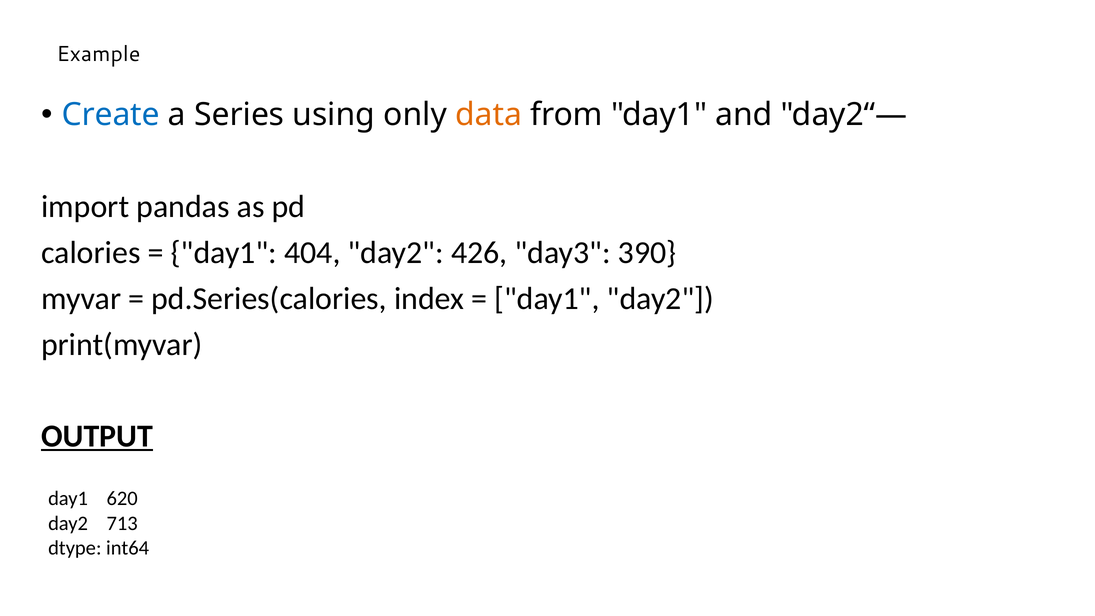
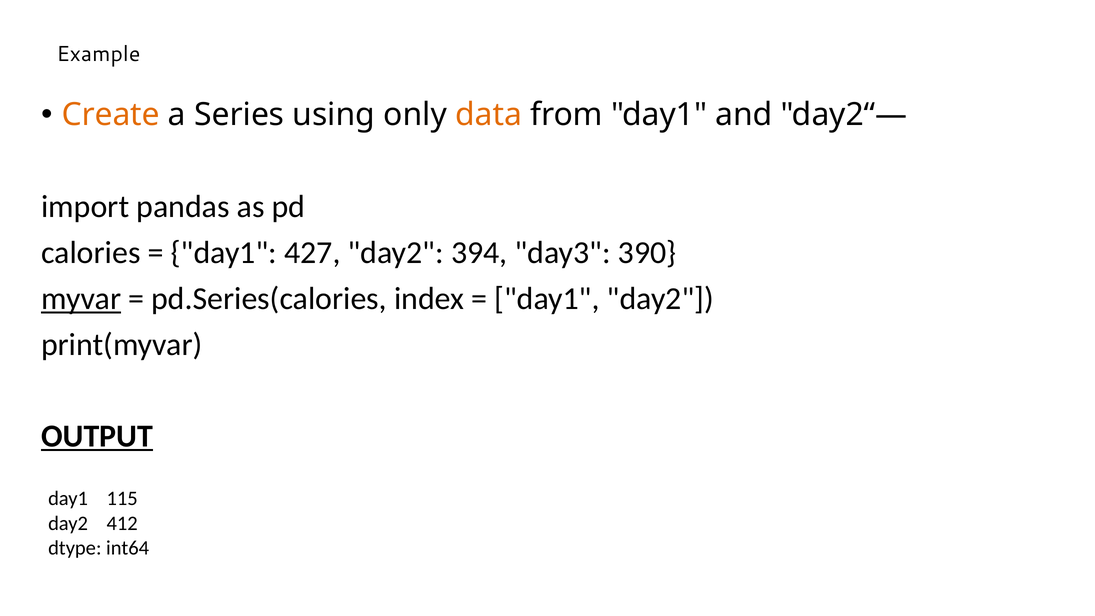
Create colour: blue -> orange
404: 404 -> 427
426: 426 -> 394
myvar underline: none -> present
620: 620 -> 115
713: 713 -> 412
